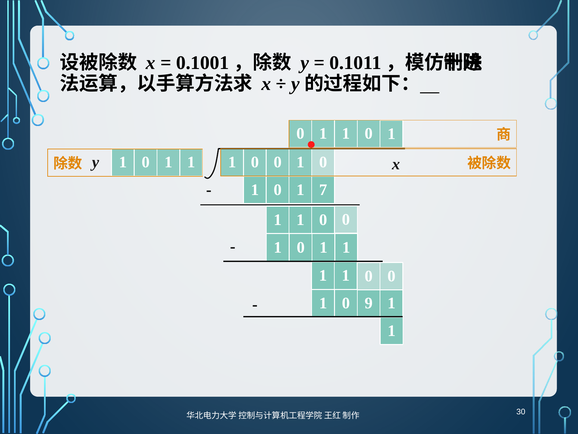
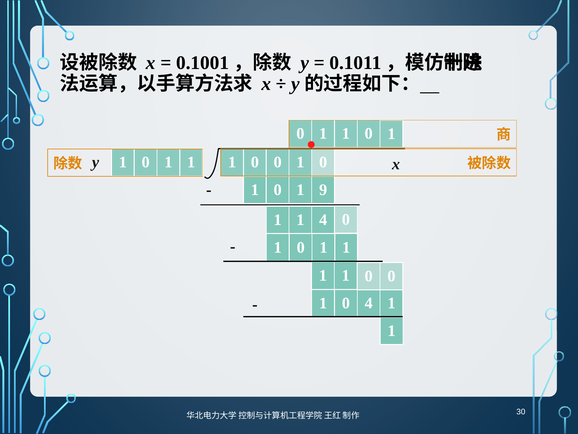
7: 7 -> 9
0 at (323, 220): 0 -> 4
0 9: 9 -> 4
